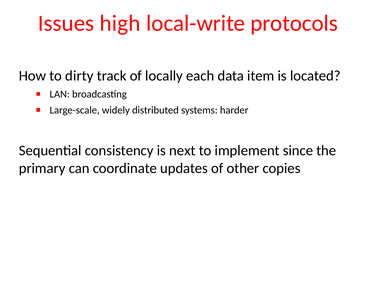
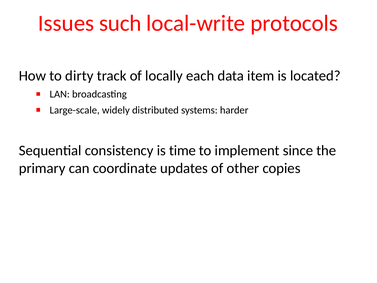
high: high -> such
next: next -> time
